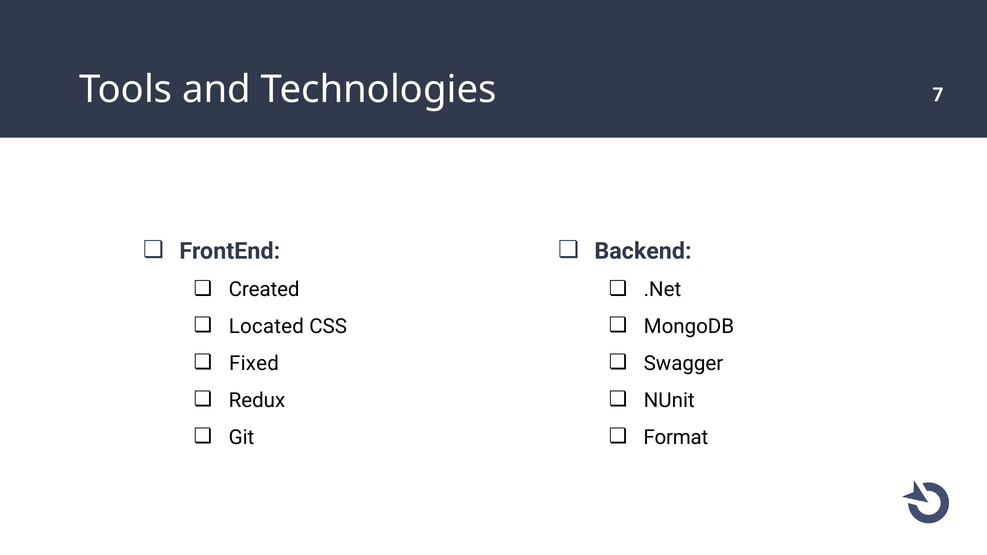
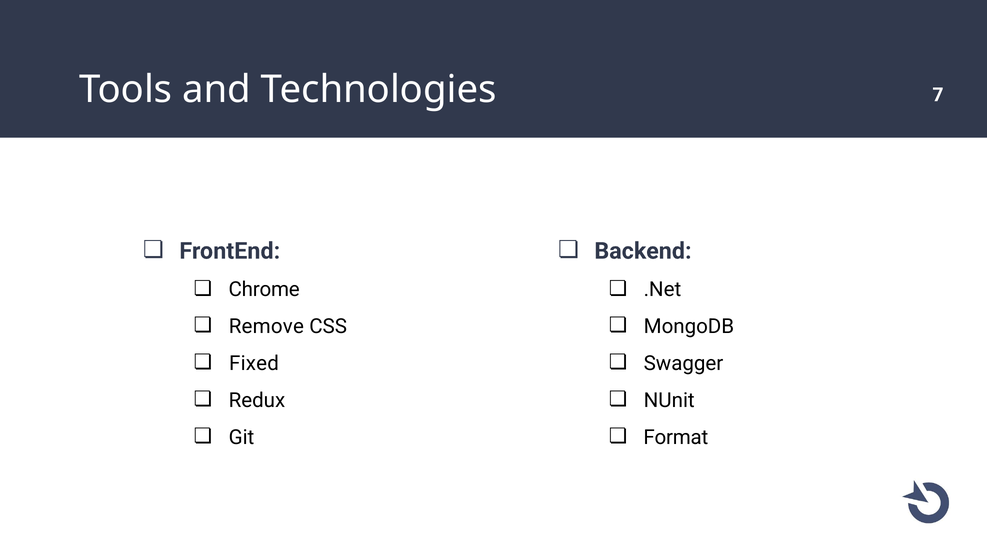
Created: Created -> Chrome
Located: Located -> Remove
